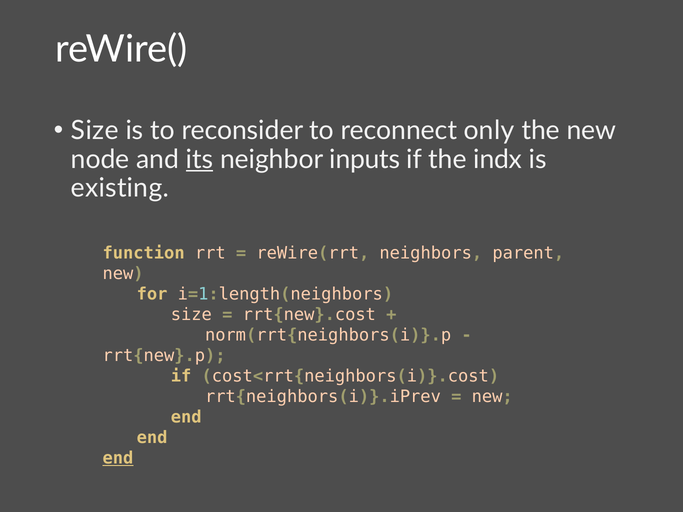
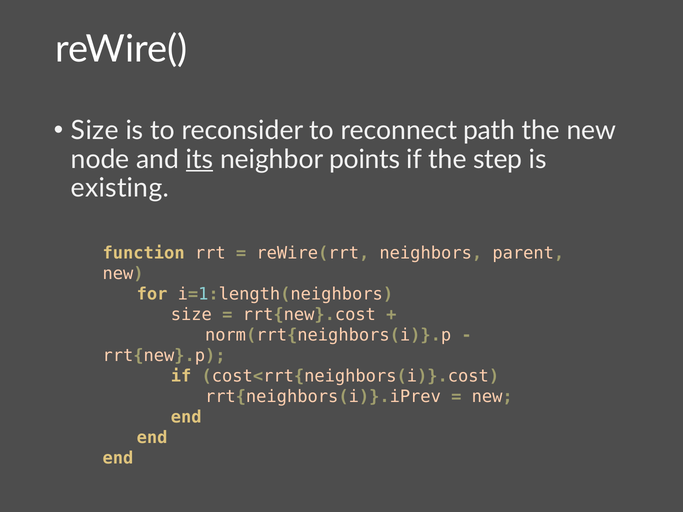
only: only -> path
inputs: inputs -> points
indx: indx -> step
end at (118, 458) underline: present -> none
